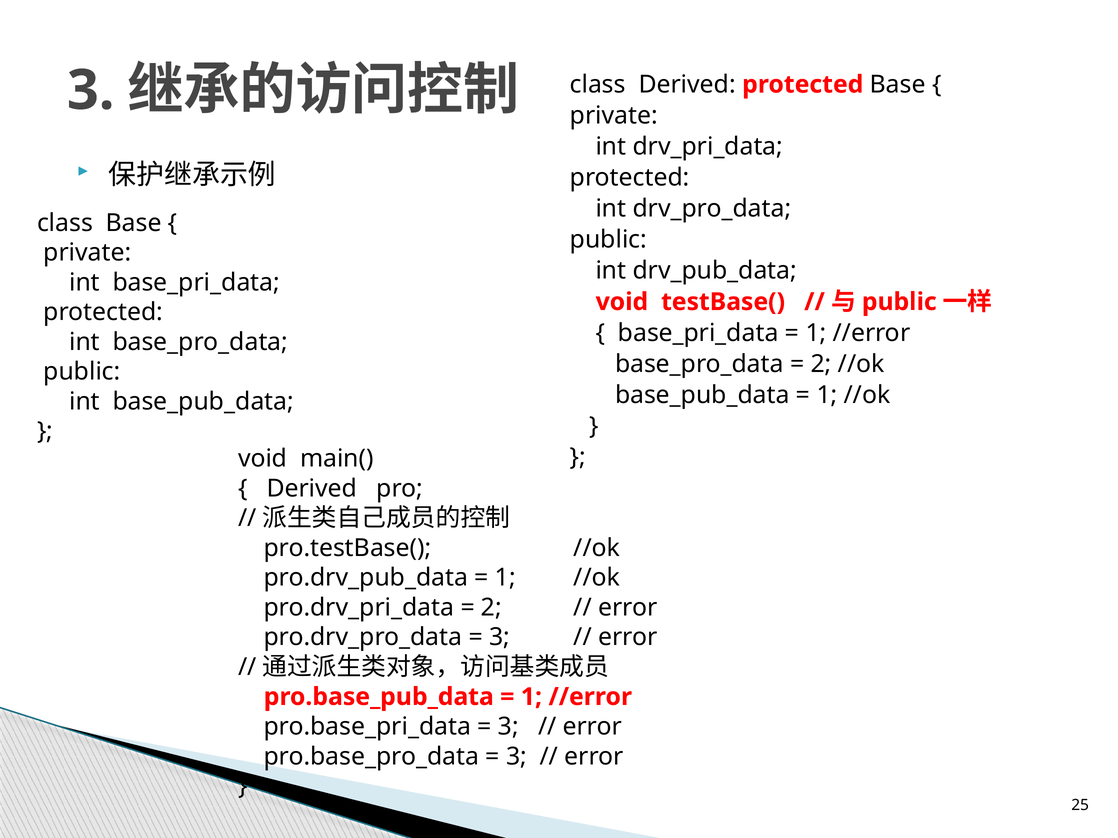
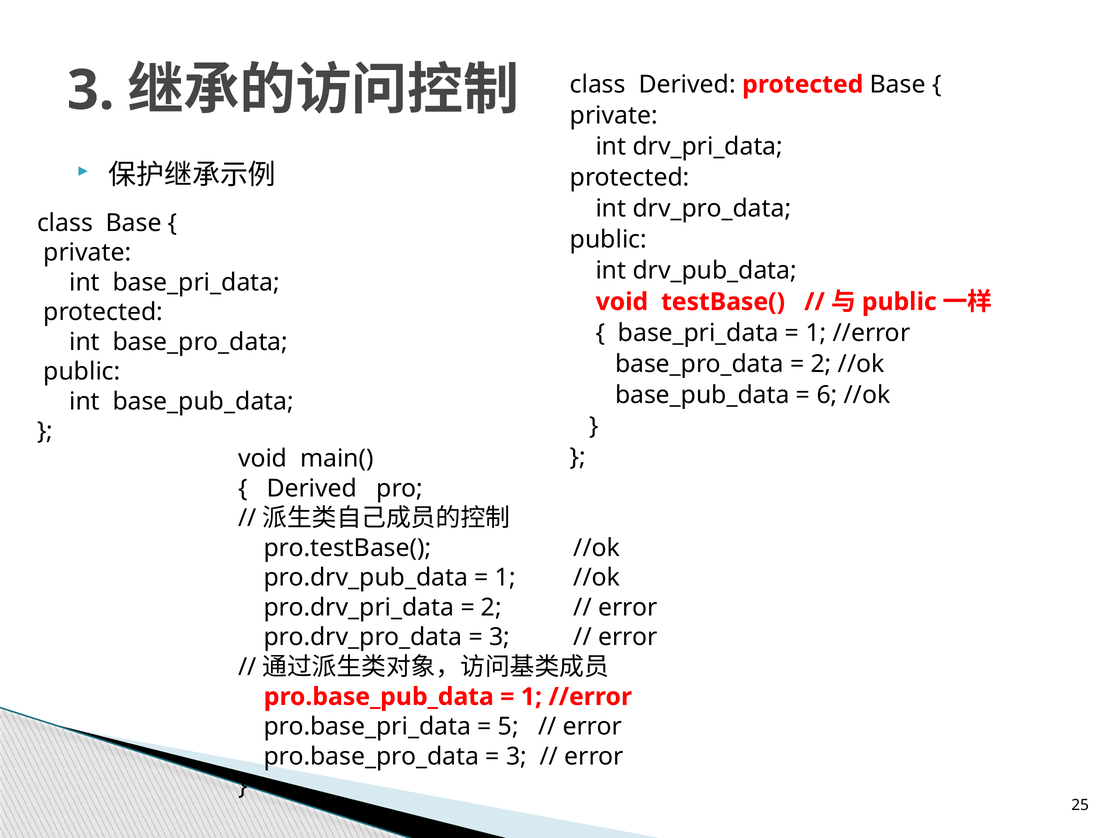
1 at (827, 395): 1 -> 6
3 at (508, 727): 3 -> 5
